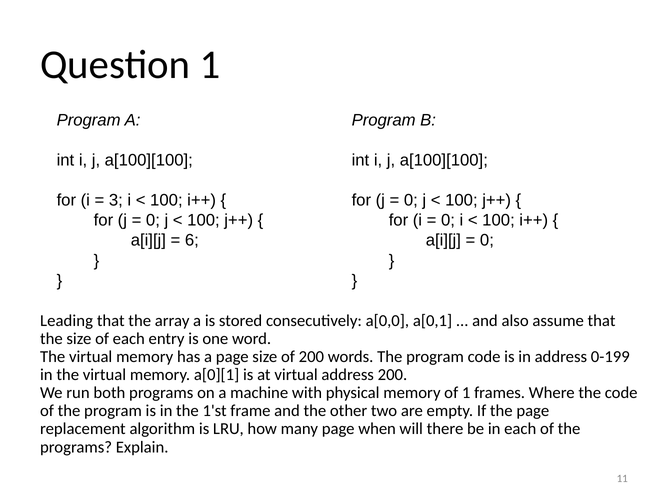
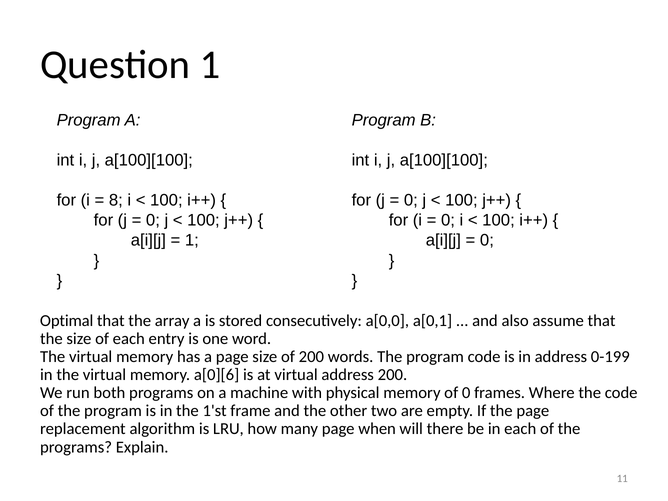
3: 3 -> 8
6 at (192, 240): 6 -> 1
Leading: Leading -> Optimal
a[0][1: a[0][1 -> a[0][6
of 1: 1 -> 0
